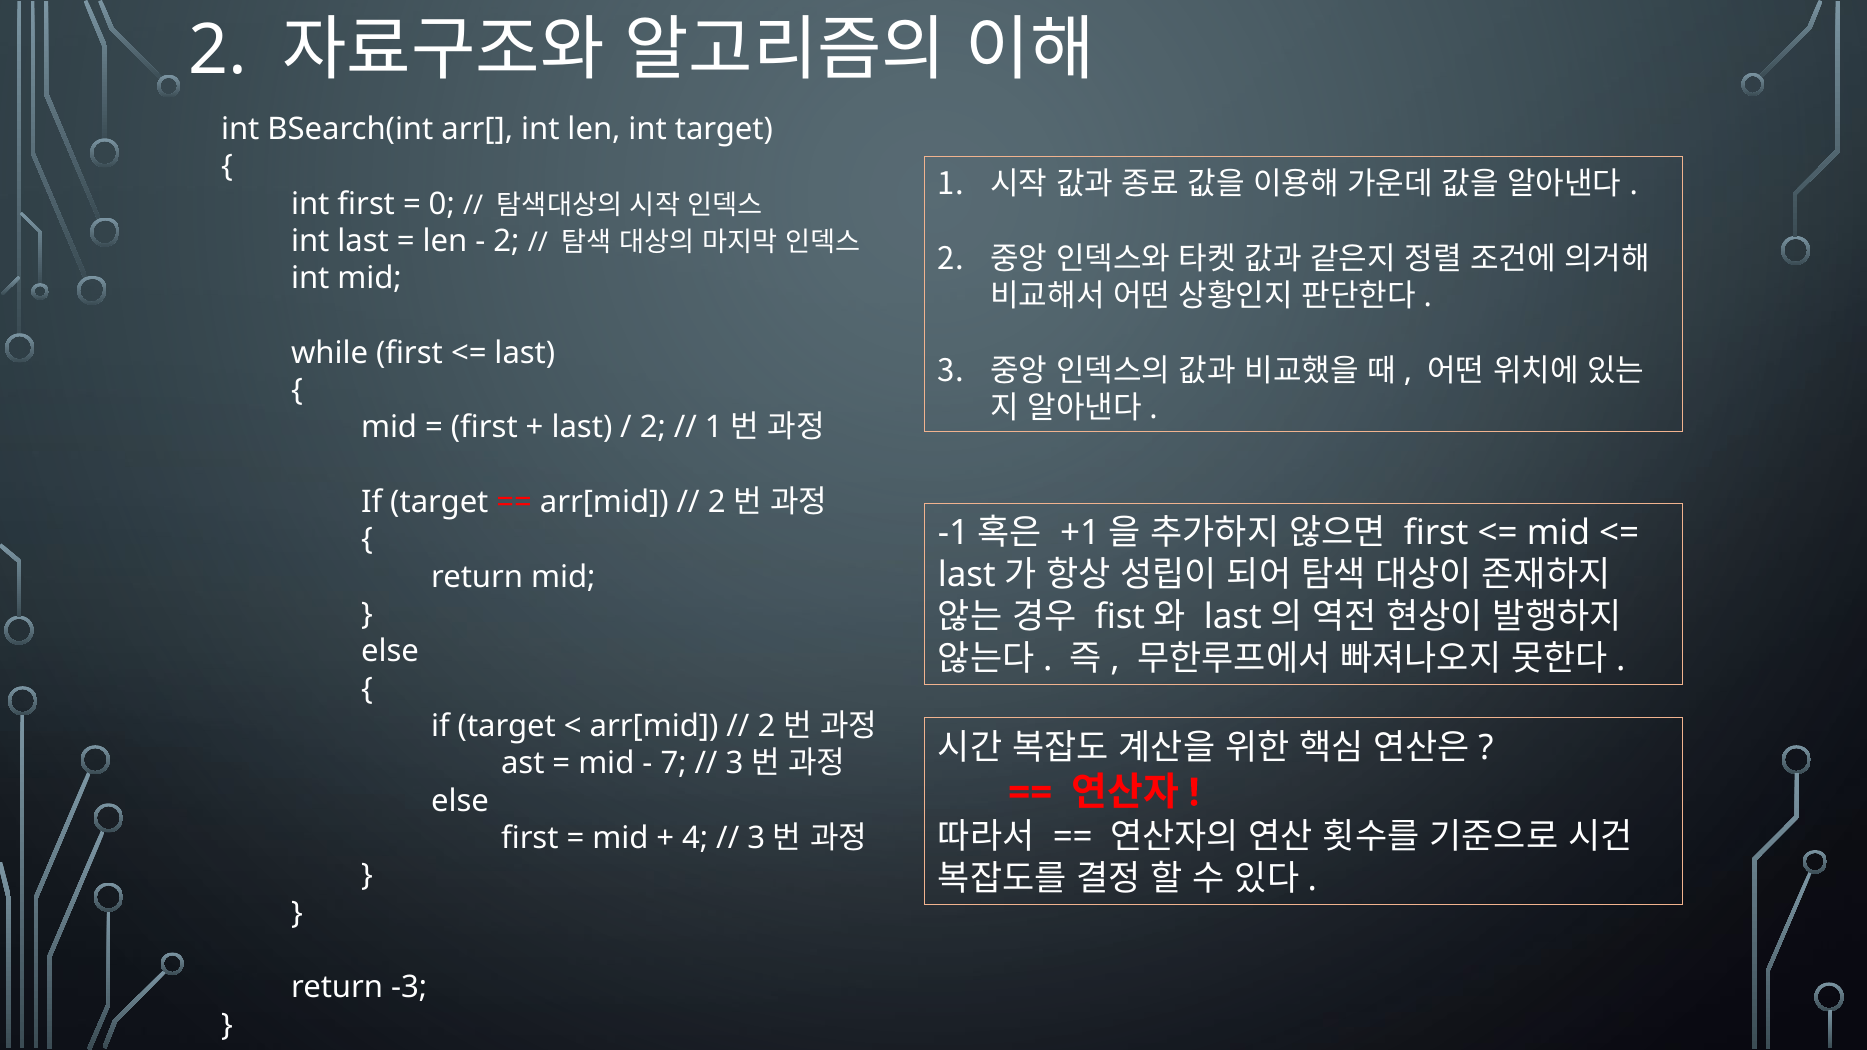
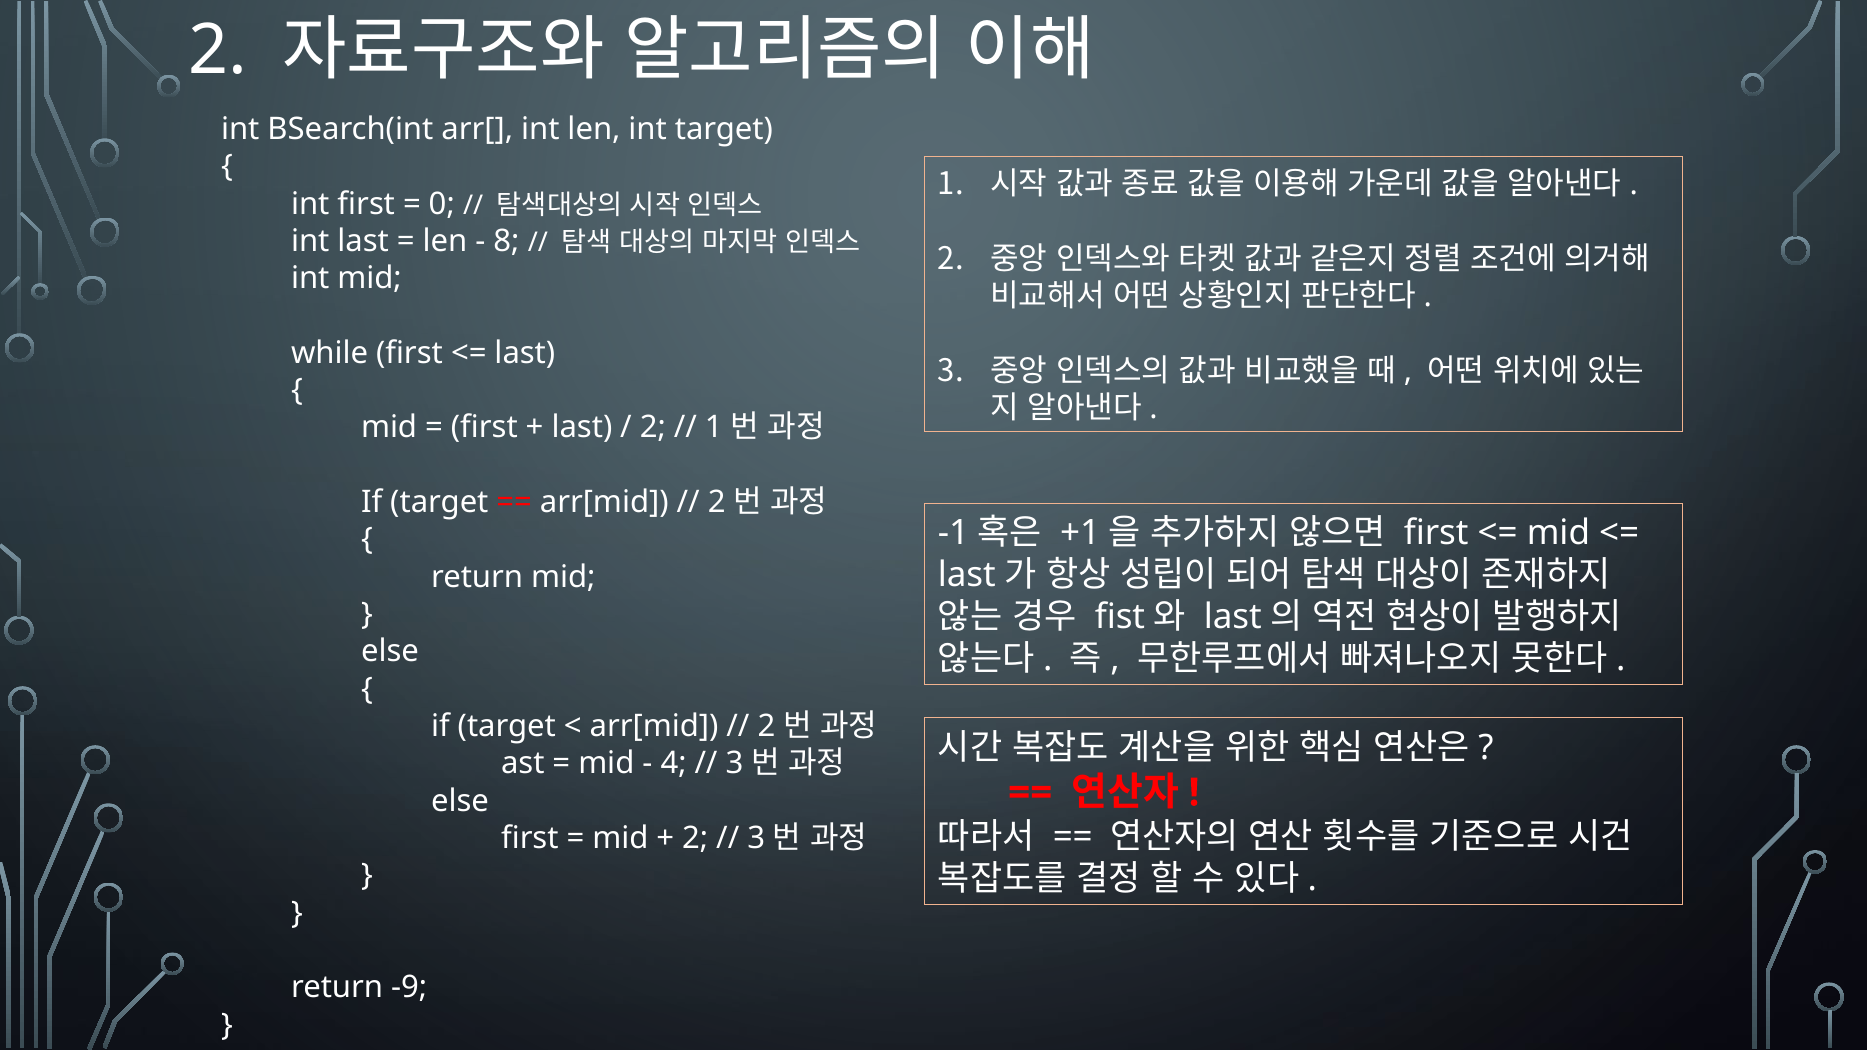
2 at (506, 241): 2 -> 8
7: 7 -> 4
4 at (695, 838): 4 -> 2
-3: -3 -> -9
